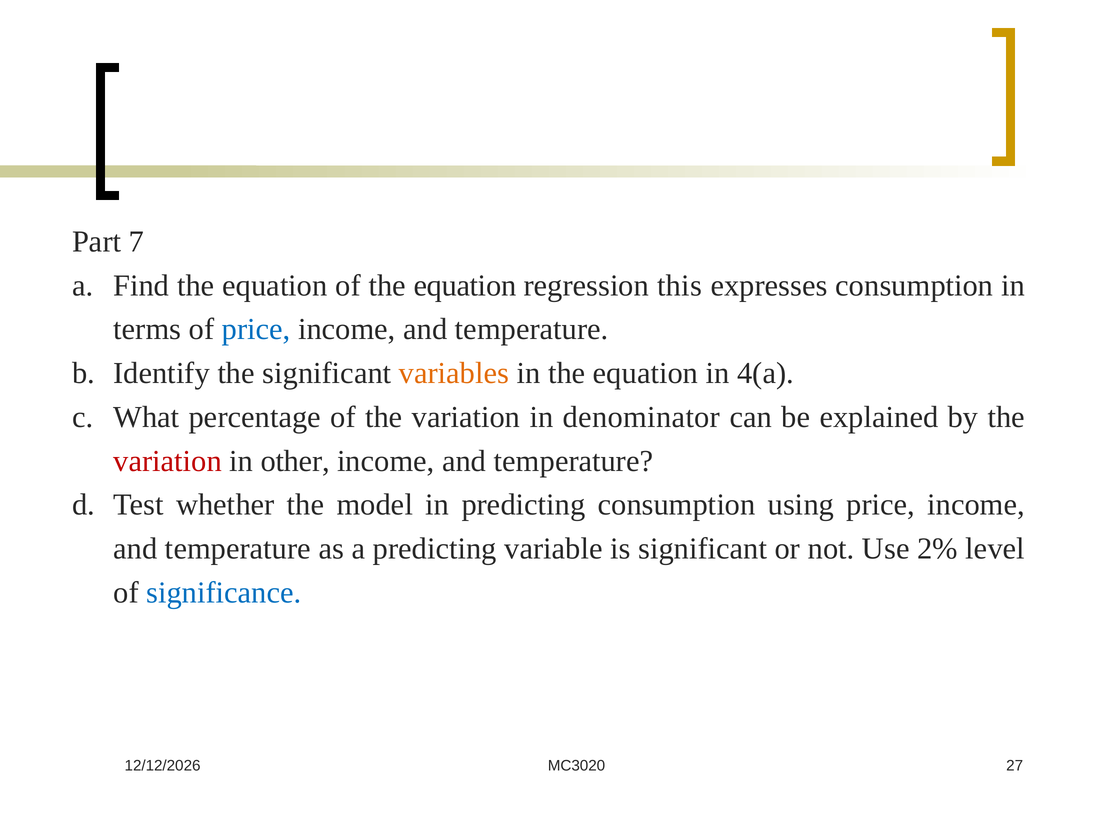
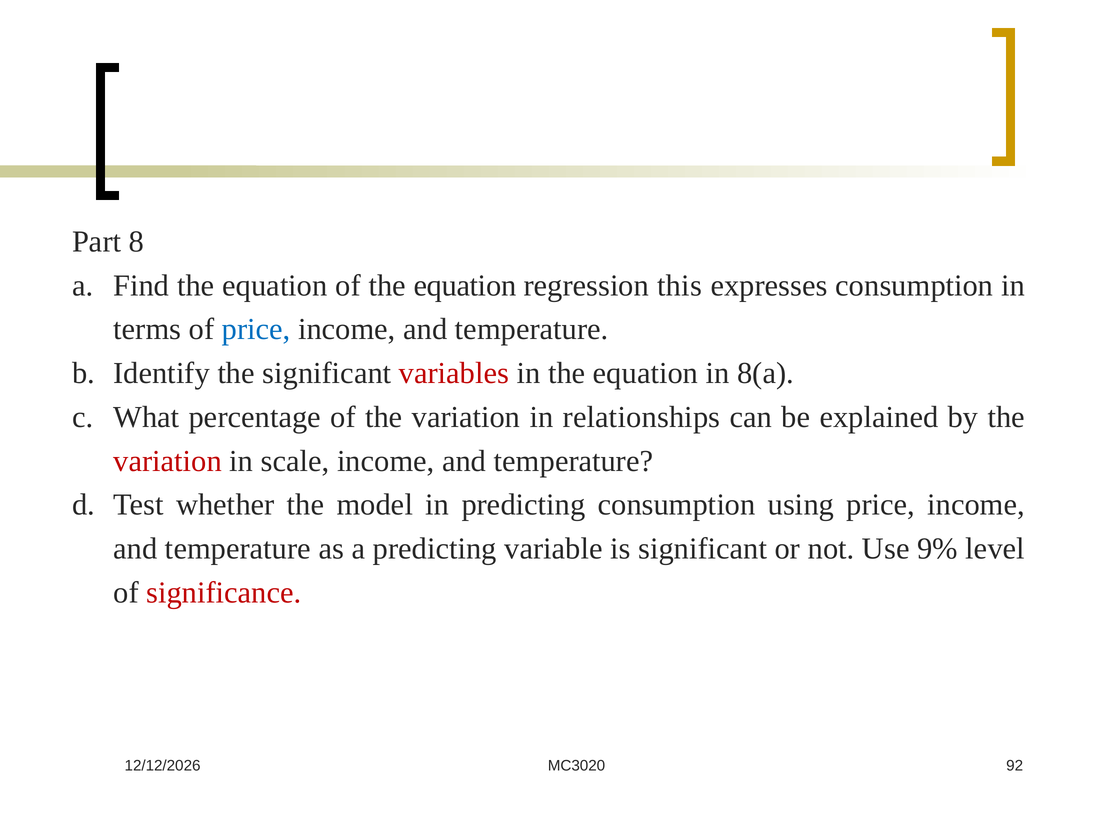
7: 7 -> 8
variables colour: orange -> red
4(a: 4(a -> 8(a
denominator: denominator -> relationships
other: other -> scale
2%: 2% -> 9%
significance colour: blue -> red
27: 27 -> 92
